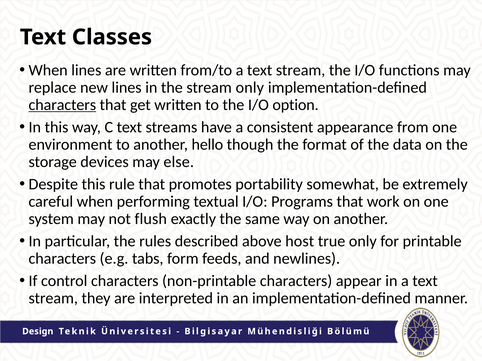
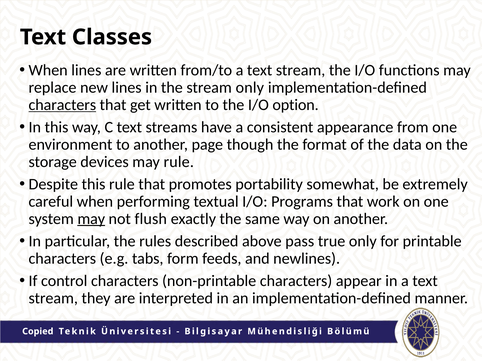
hello: hello -> page
may else: else -> rule
may at (91, 219) underline: none -> present
host: host -> pass
Design: Design -> Copied
